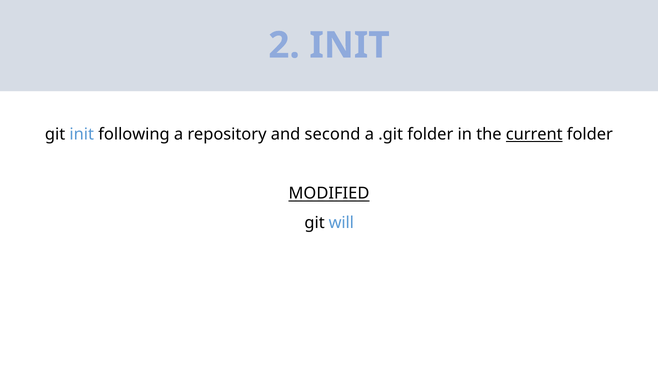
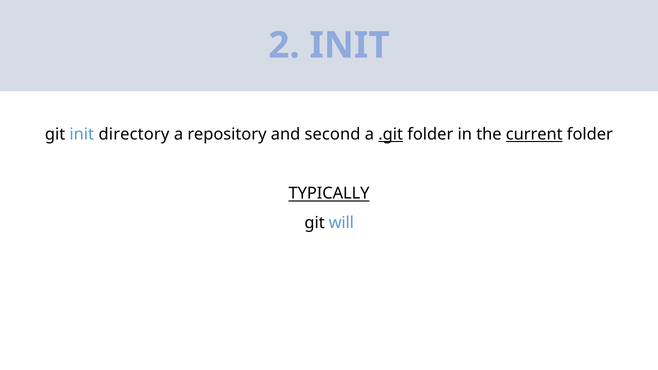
following: following -> directory
.git underline: none -> present
MODIFIED: MODIFIED -> TYPICALLY
